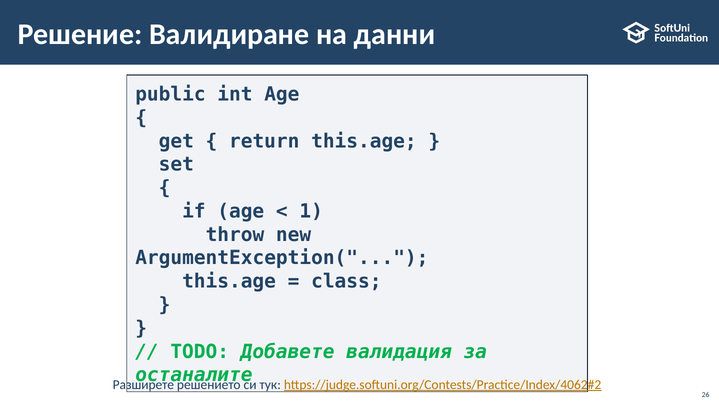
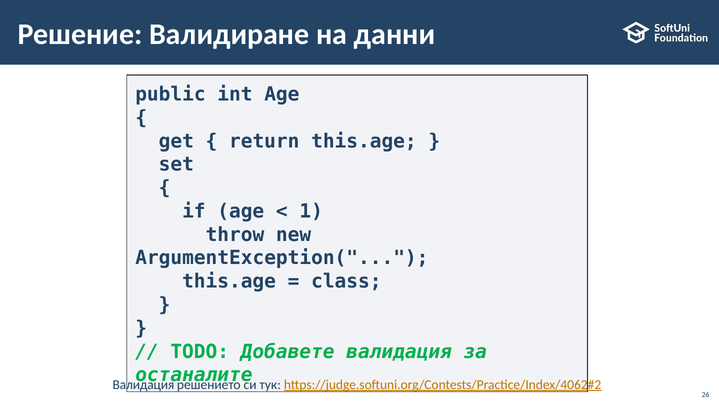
Разширете at (143, 384): Разширете -> Валидация
